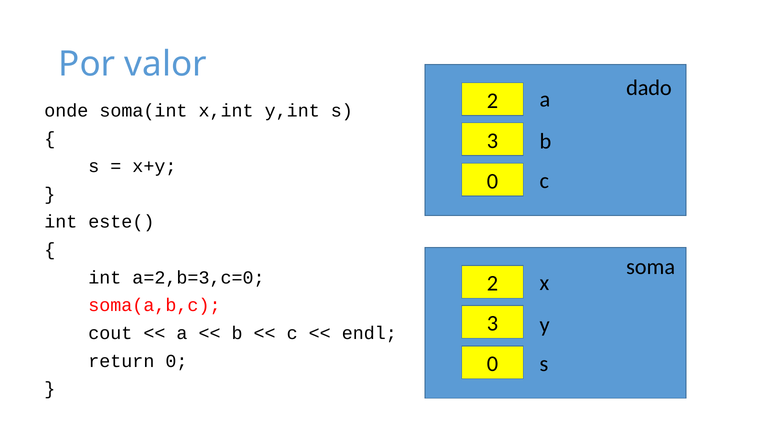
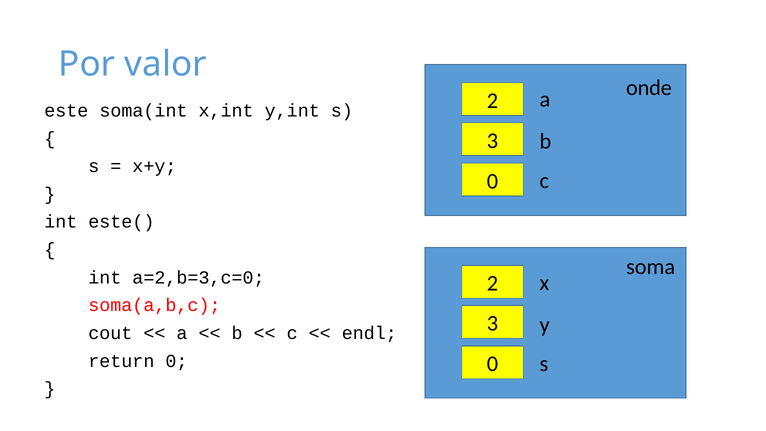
dado: dado -> onde
onde: onde -> este
